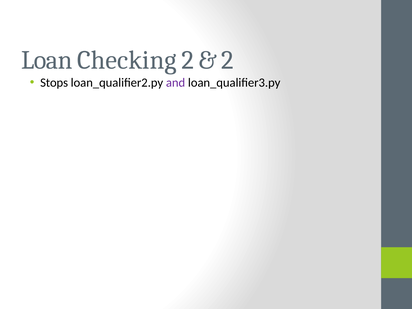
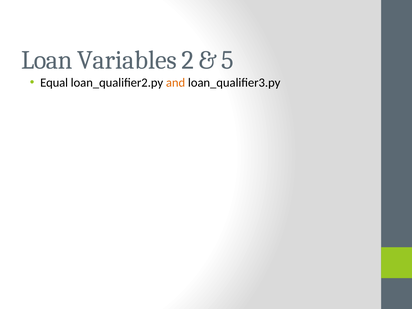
Checking: Checking -> Variables
2 at (227, 60): 2 -> 5
Stops: Stops -> Equal
and colour: purple -> orange
